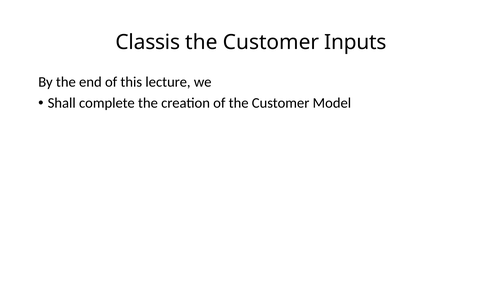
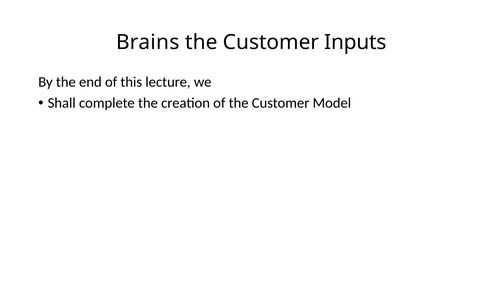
Classis: Classis -> Brains
